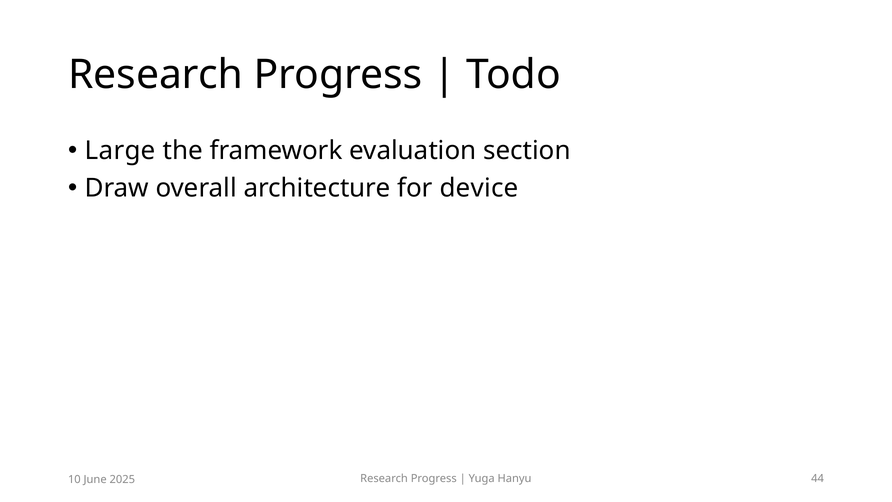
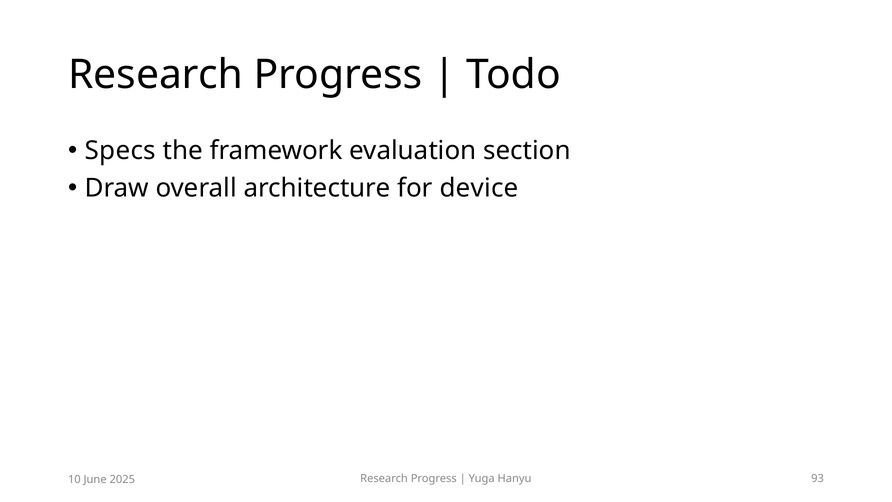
Large: Large -> Specs
44: 44 -> 93
